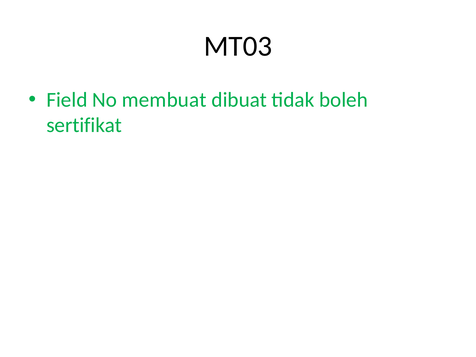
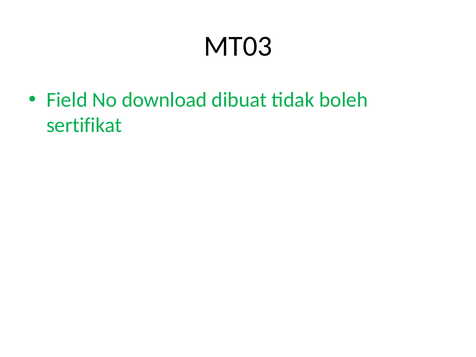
membuat: membuat -> download
